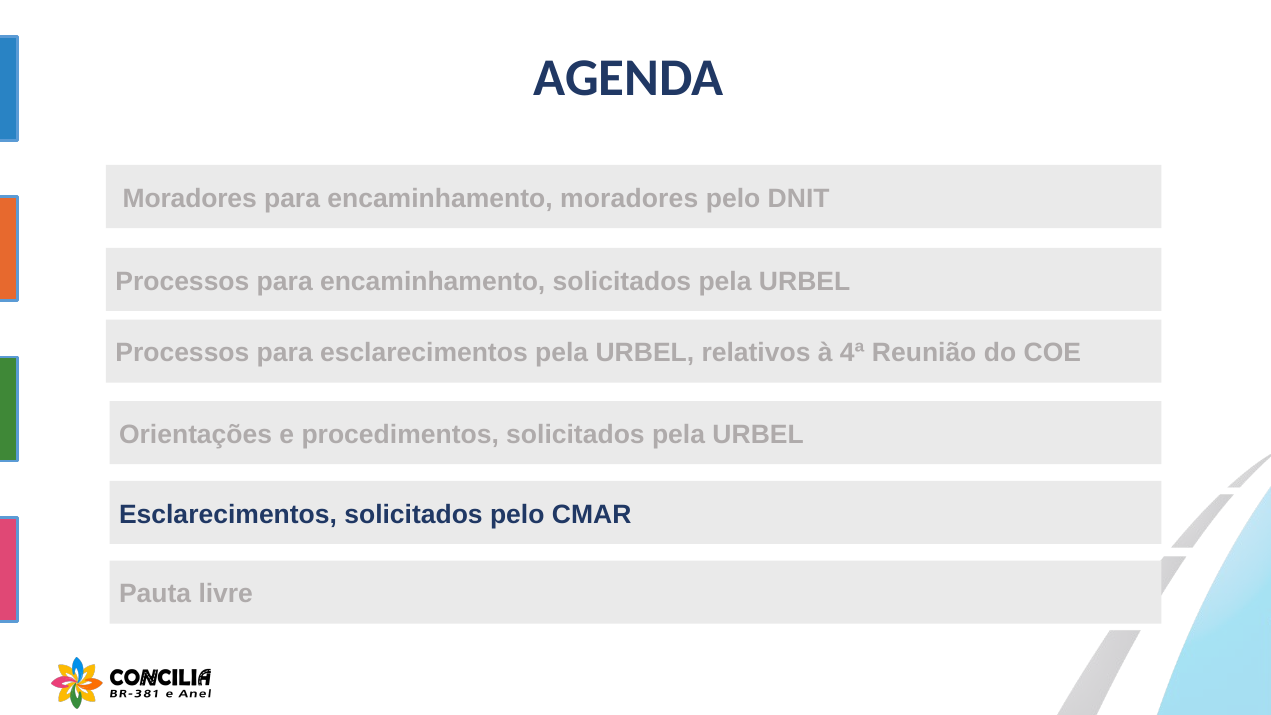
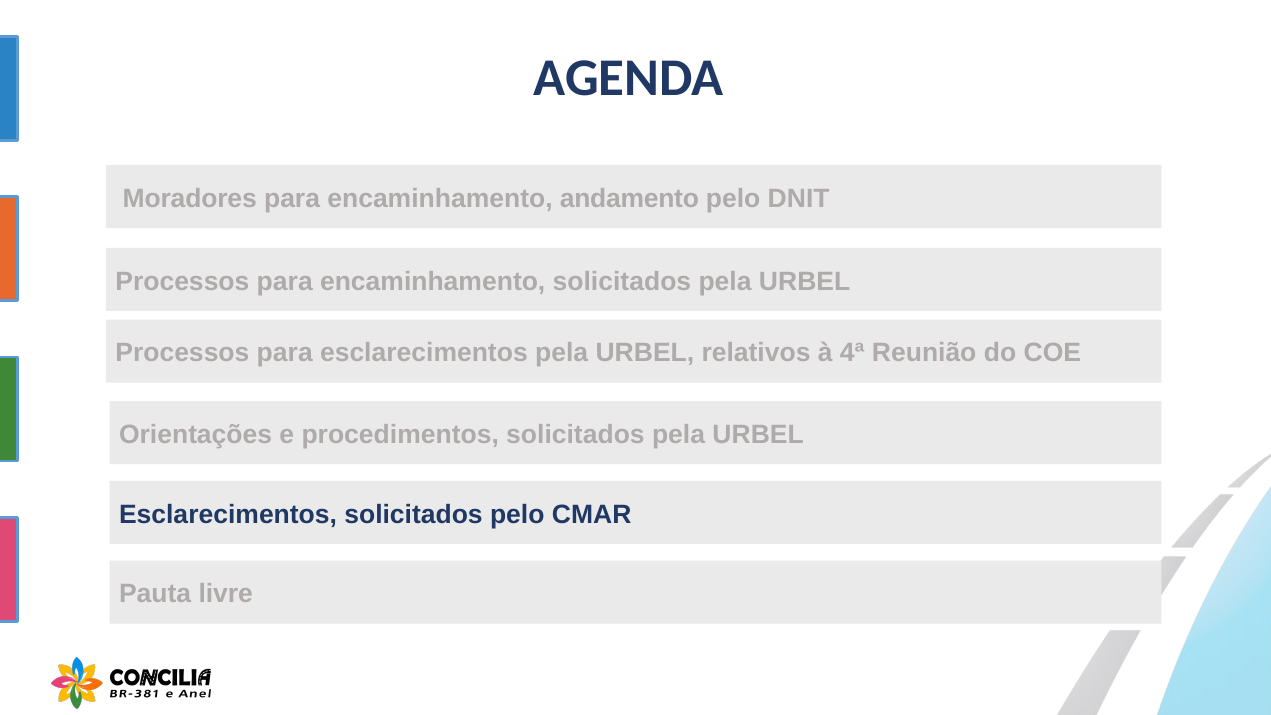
encaminhamento moradores: moradores -> andamento
